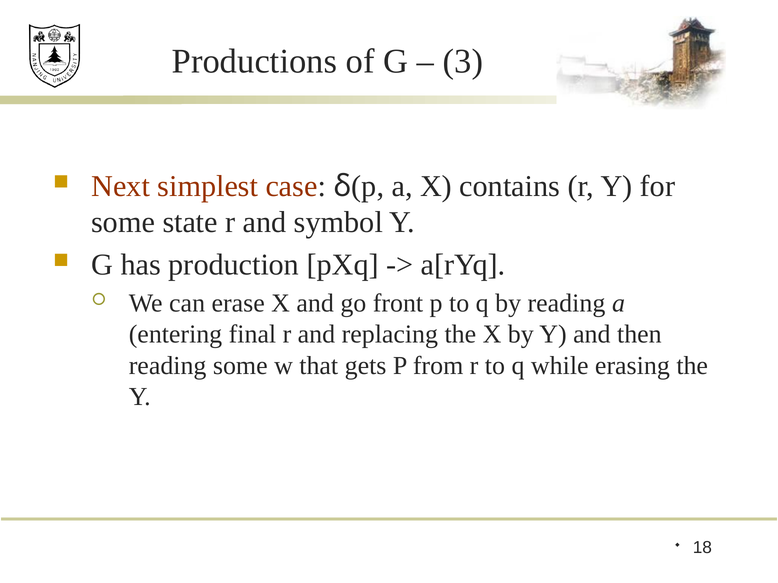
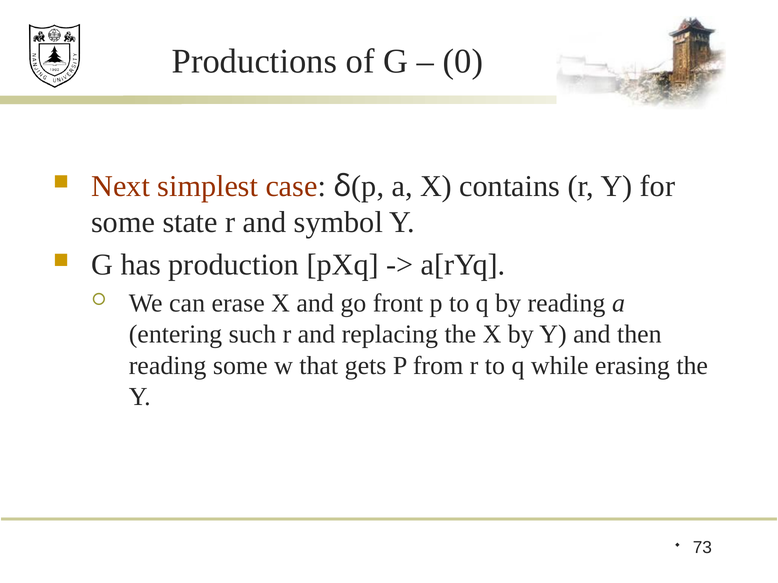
3: 3 -> 0
final: final -> such
18: 18 -> 73
